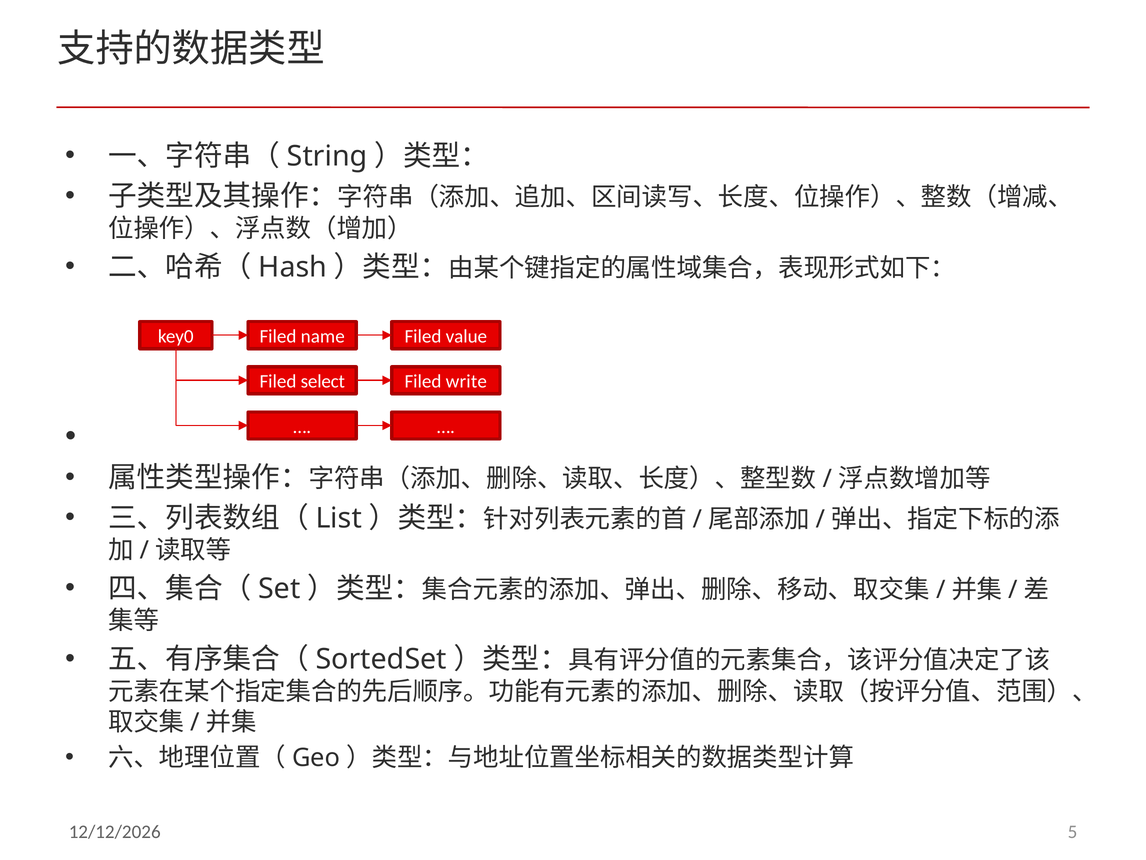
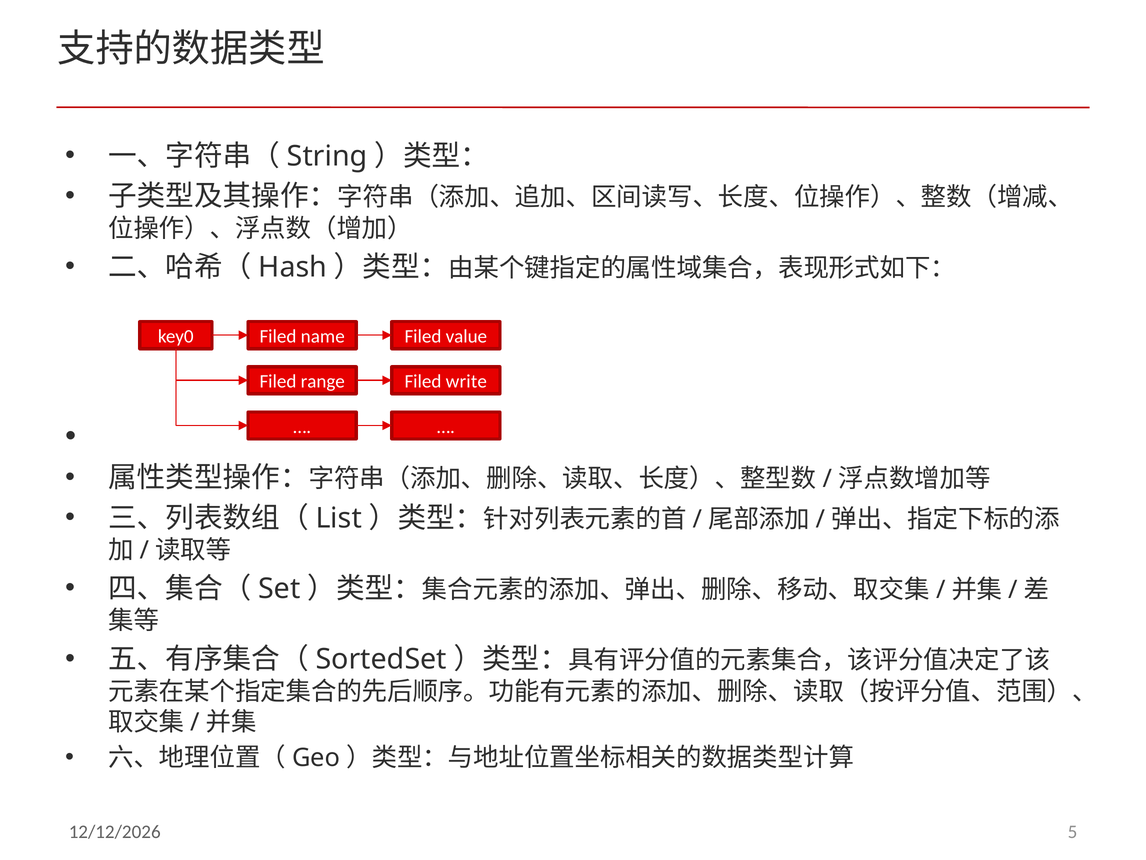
select: select -> range
